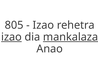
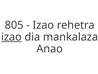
mankalaza underline: present -> none
